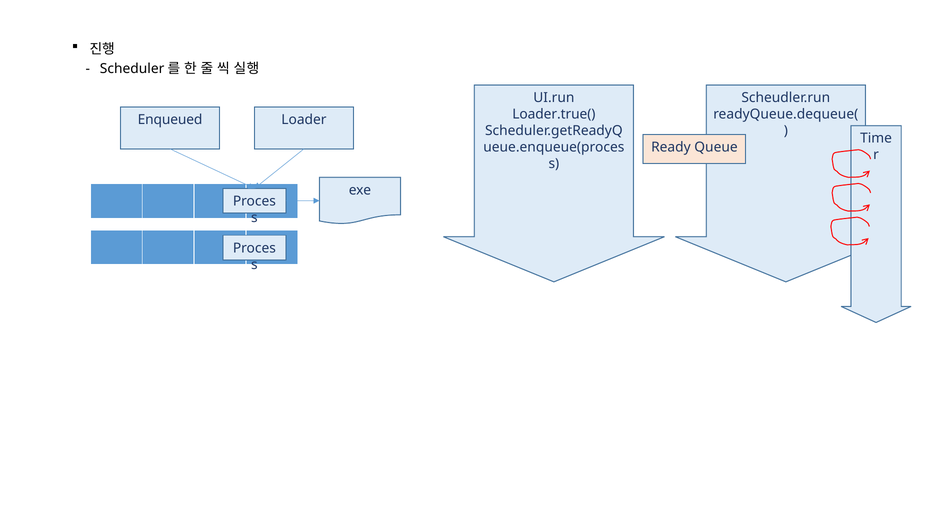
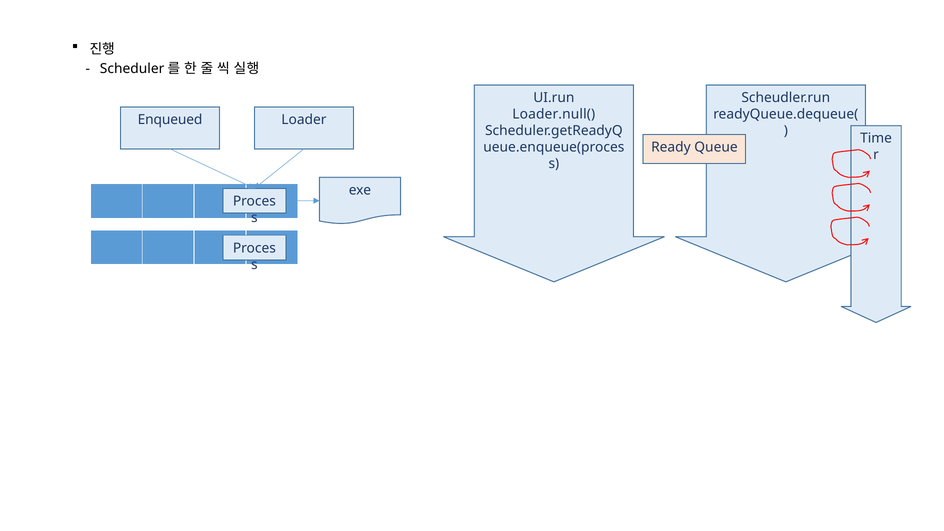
Loader.true(: Loader.true( -> Loader.null(
